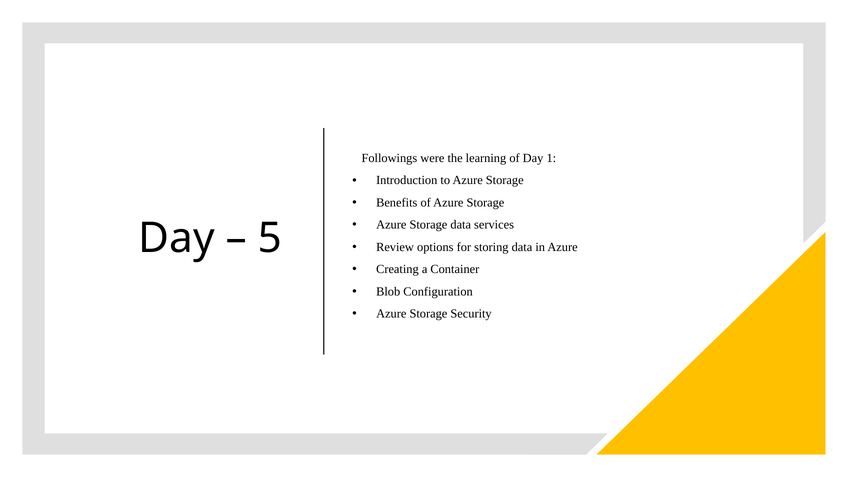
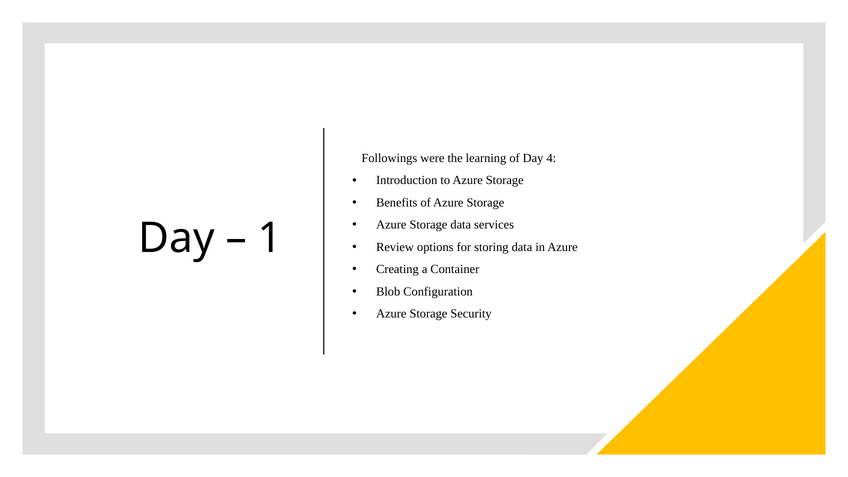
1: 1 -> 4
5: 5 -> 1
